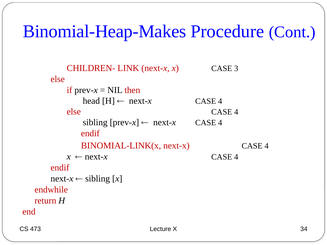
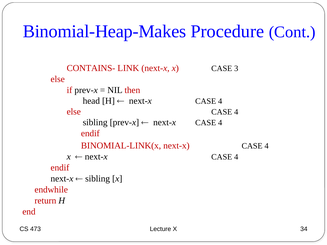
CHILDREN-: CHILDREN- -> CONTAINS-
